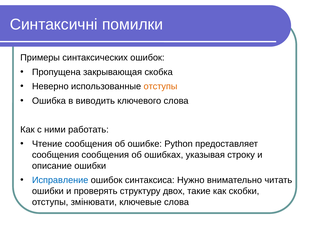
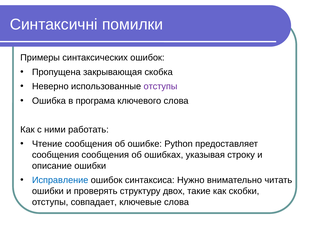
отступы at (160, 86) colour: orange -> purple
виводить: виводить -> програма
змінювати: змінювати -> совпадает
